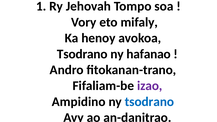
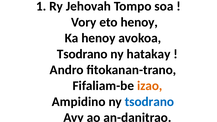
eto mifaly: mifaly -> henoy
hafanao: hafanao -> hatakay
izao colour: purple -> orange
